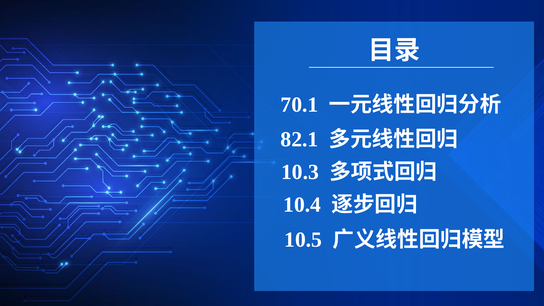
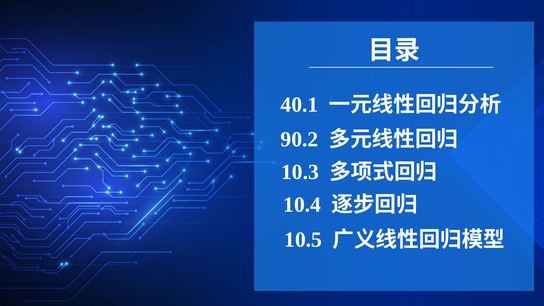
70.1: 70.1 -> 40.1
82.1: 82.1 -> 90.2
